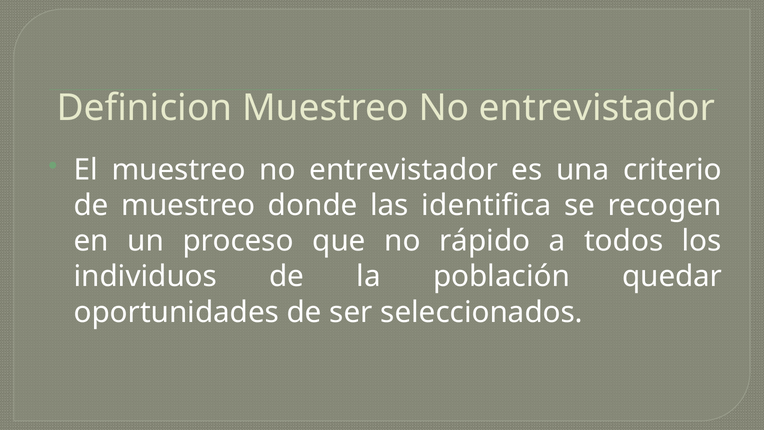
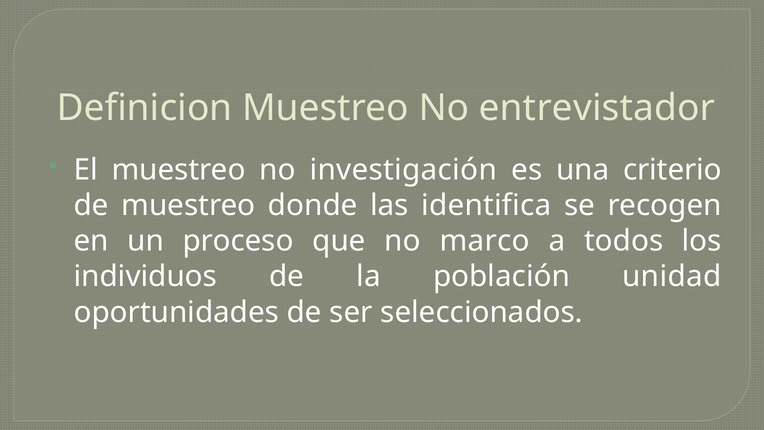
El muestreo no entrevistador: entrevistador -> investigación
rápido: rápido -> marco
quedar: quedar -> unidad
